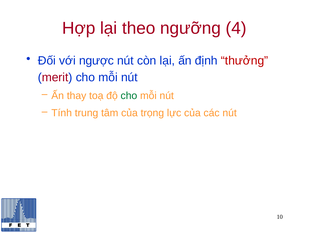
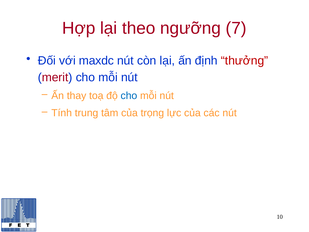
4: 4 -> 7
ngược: ngược -> maxdc
cho at (129, 96) colour: green -> blue
